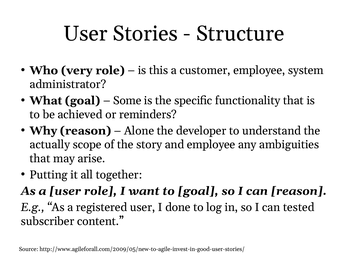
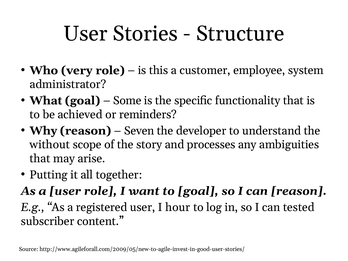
Alone: Alone -> Seven
actually: actually -> without
and employee: employee -> processes
done: done -> hour
